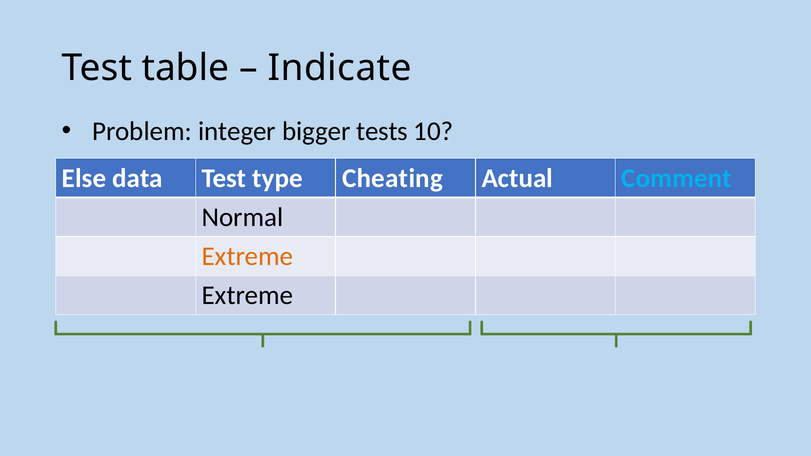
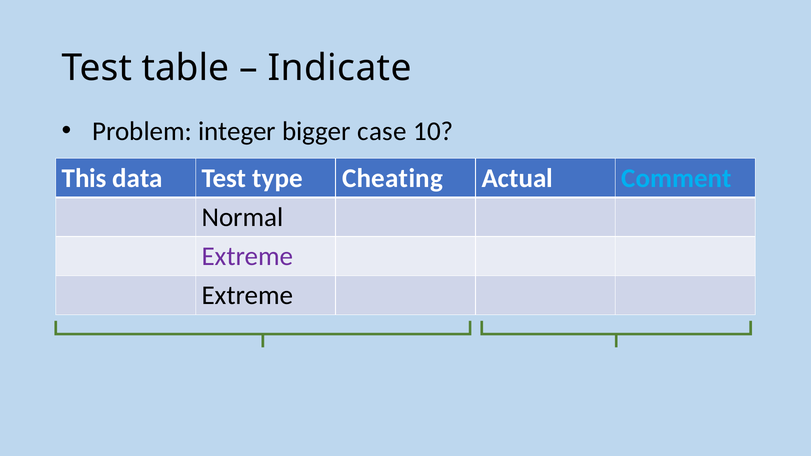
tests: tests -> case
Else: Else -> This
Extreme at (248, 257) colour: orange -> purple
